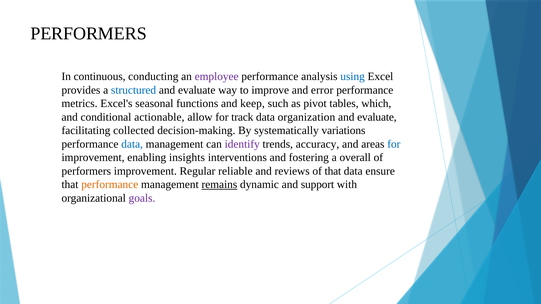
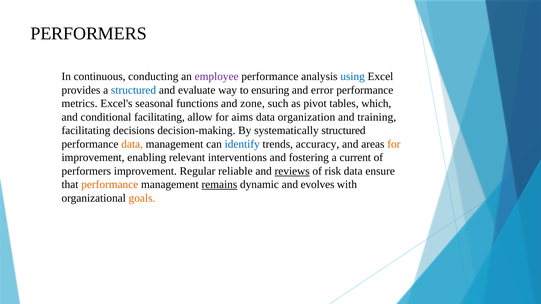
improve: improve -> ensuring
keep: keep -> zone
conditional actionable: actionable -> facilitating
track: track -> aims
evaluate at (377, 117): evaluate -> training
collected: collected -> decisions
systematically variations: variations -> structured
data at (132, 144) colour: blue -> orange
identify colour: purple -> blue
for at (394, 144) colour: blue -> orange
insights: insights -> relevant
overall: overall -> current
reviews underline: none -> present
of that: that -> risk
support: support -> evolves
goals colour: purple -> orange
